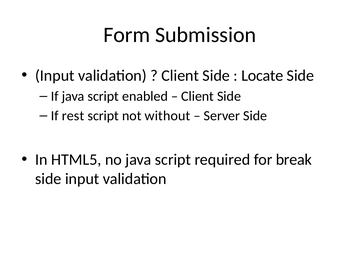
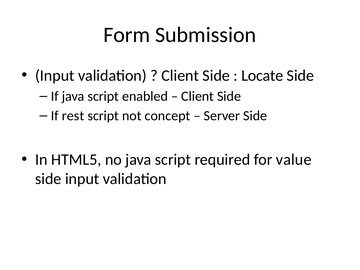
without: without -> concept
break: break -> value
